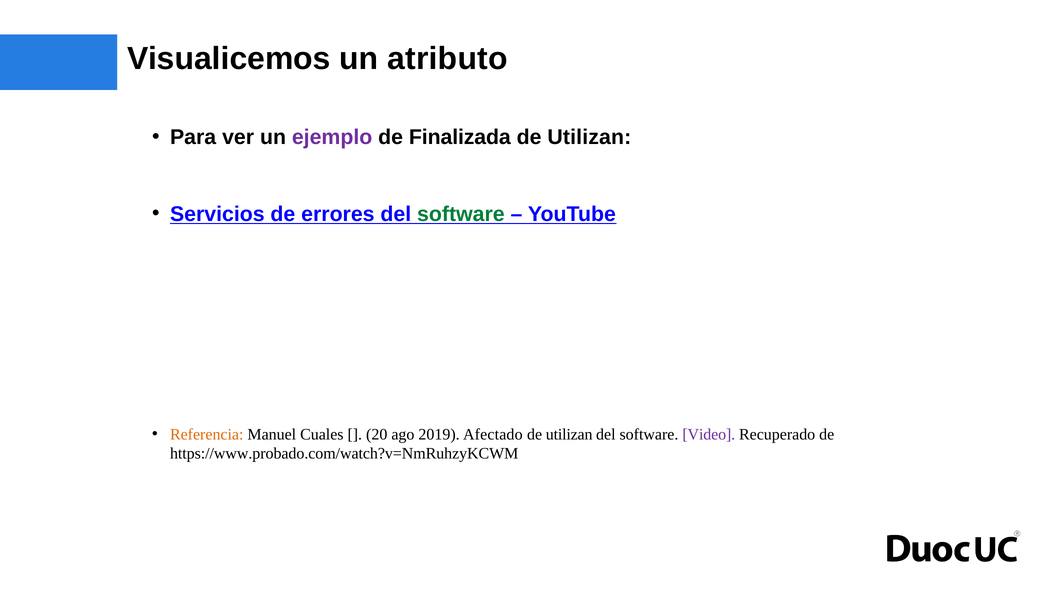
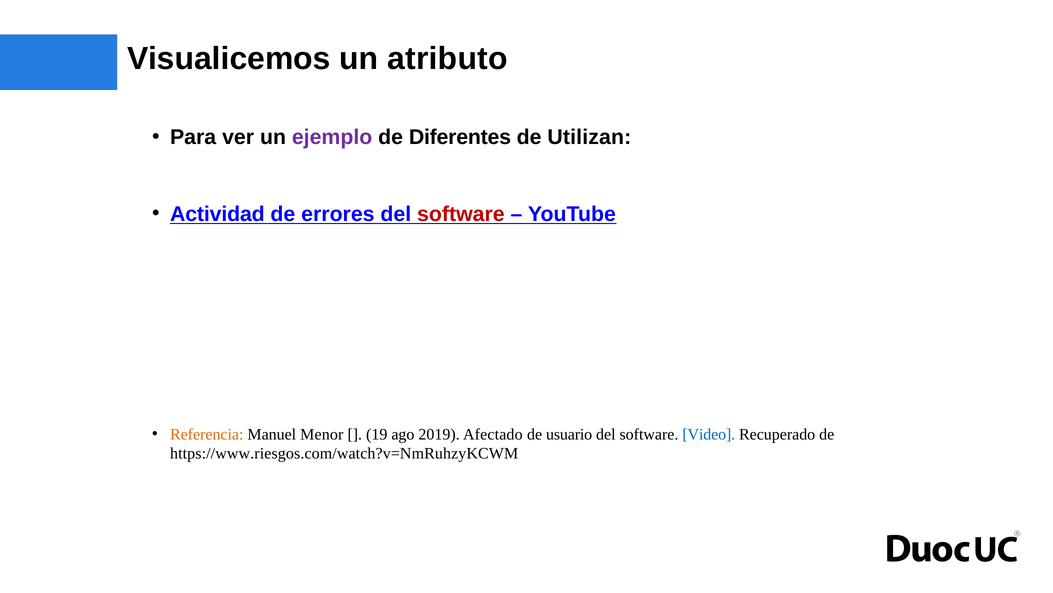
Finalizada: Finalizada -> Diferentes
Servicios: Servicios -> Actividad
software at (461, 214) colour: green -> red
Cuales: Cuales -> Menor
20: 20 -> 19
utilizan at (569, 434): utilizan -> usuario
Video colour: purple -> blue
https://www.probado.com/watch?v=NmRuhzyKCWM: https://www.probado.com/watch?v=NmRuhzyKCWM -> https://www.riesgos.com/watch?v=NmRuhzyKCWM
